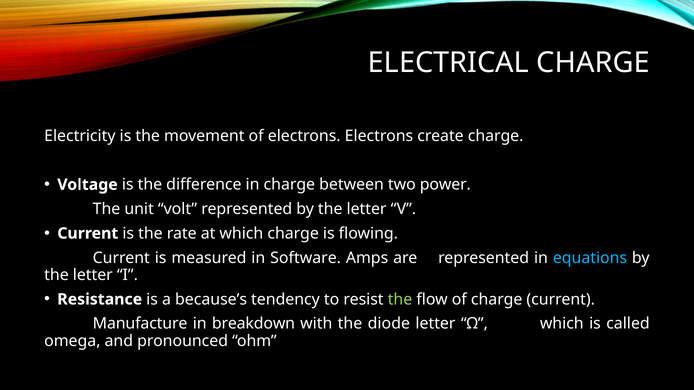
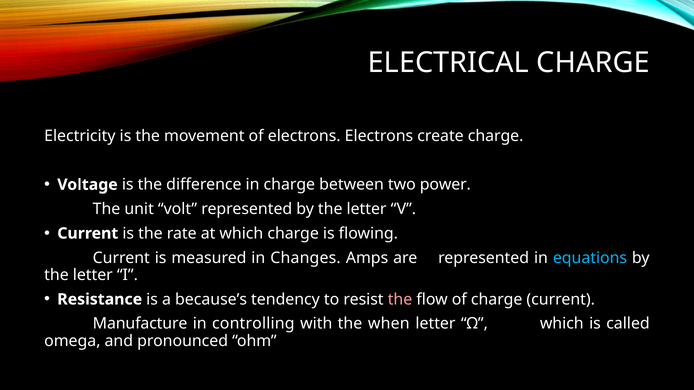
Software: Software -> Changes
the at (400, 300) colour: light green -> pink
breakdown: breakdown -> controlling
diode: diode -> when
